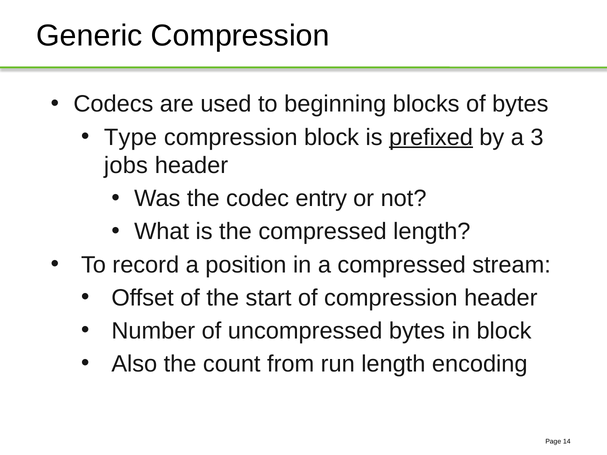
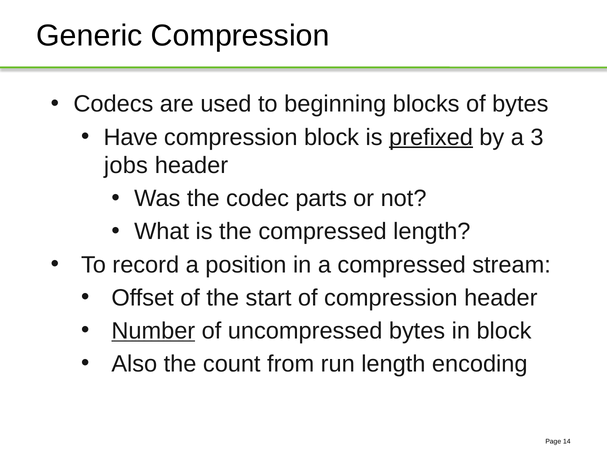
Type: Type -> Have
entry: entry -> parts
Number underline: none -> present
